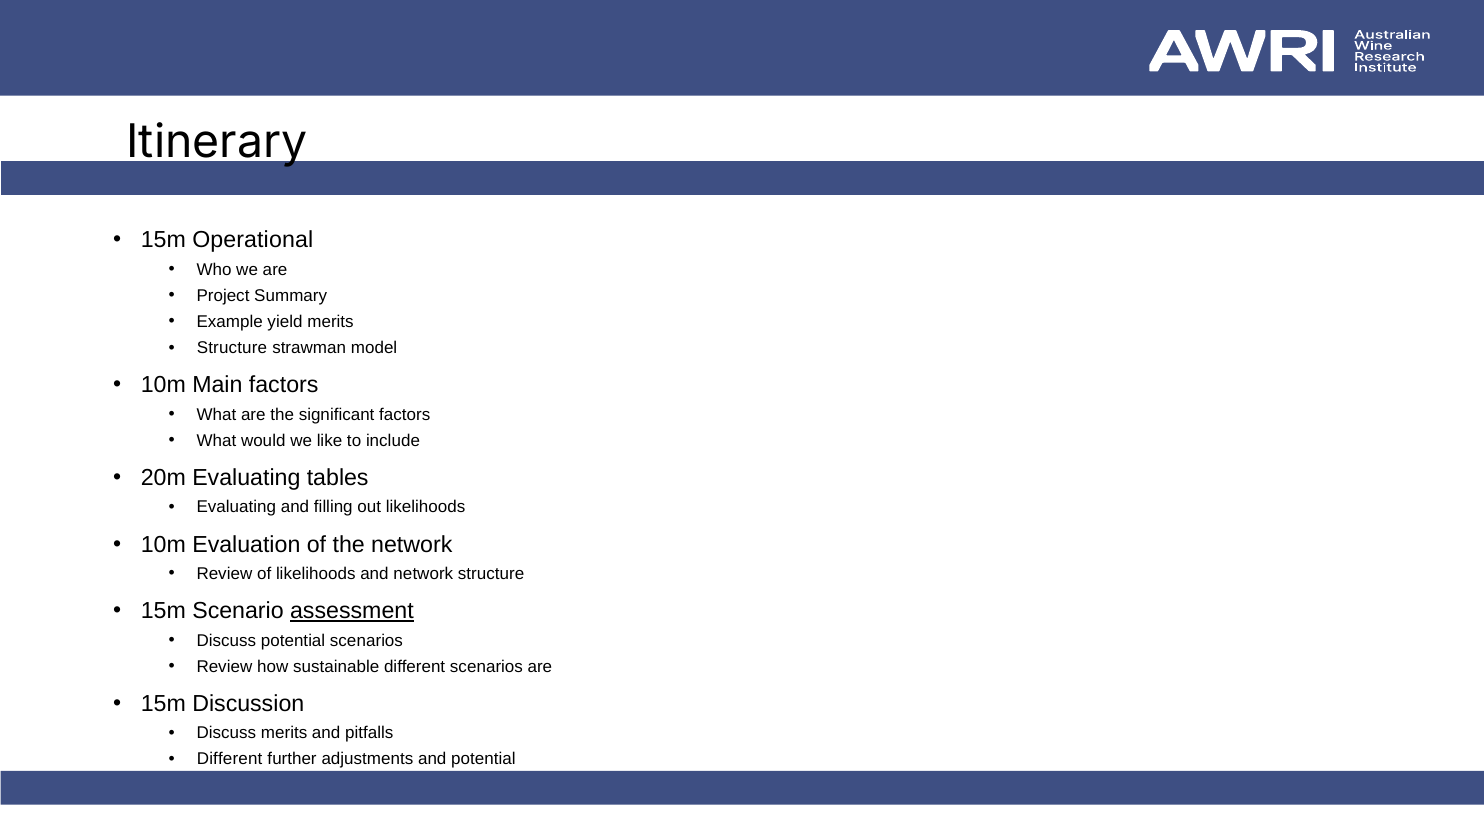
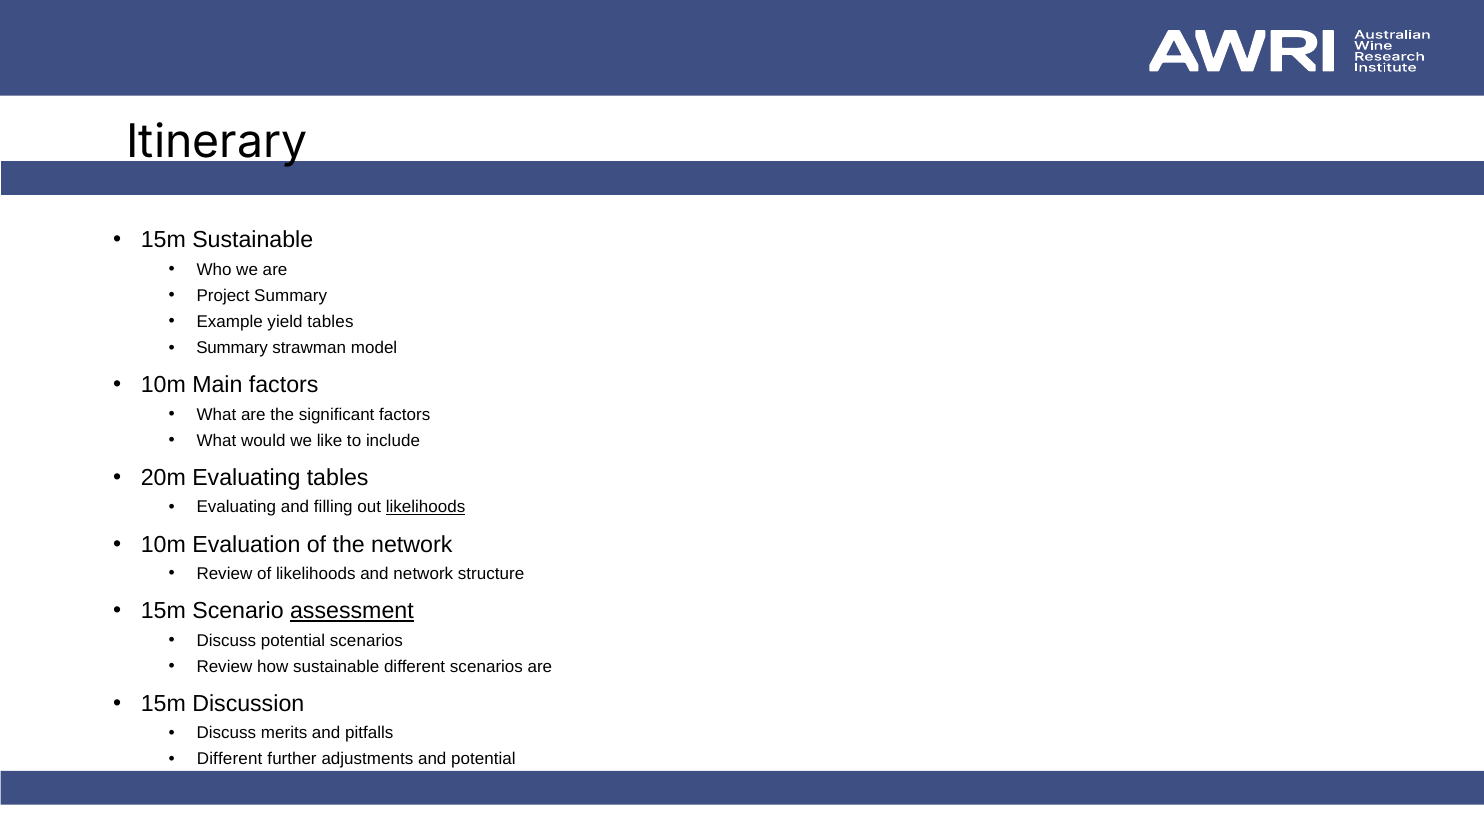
15m Operational: Operational -> Sustainable
yield merits: merits -> tables
Structure at (232, 348): Structure -> Summary
likelihoods at (426, 507) underline: none -> present
